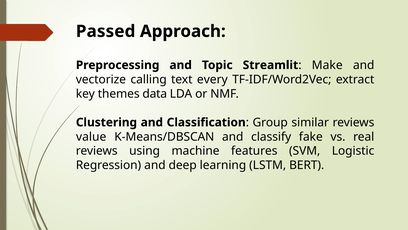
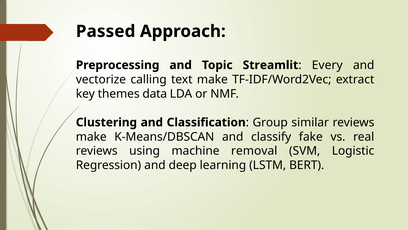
Make: Make -> Every
text every: every -> make
value at (91, 136): value -> make
features: features -> removal
